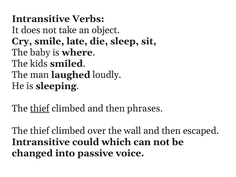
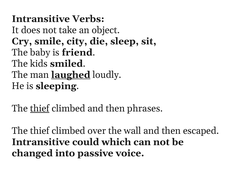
late: late -> city
where: where -> friend
laughed underline: none -> present
